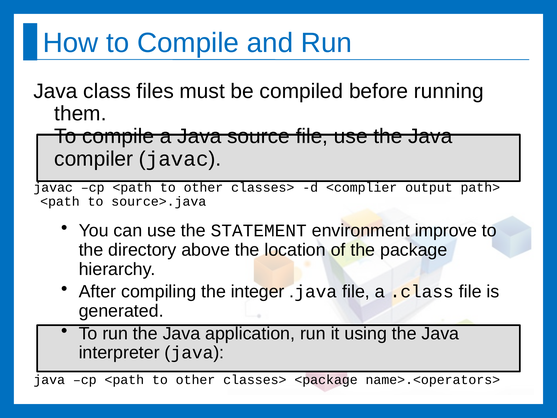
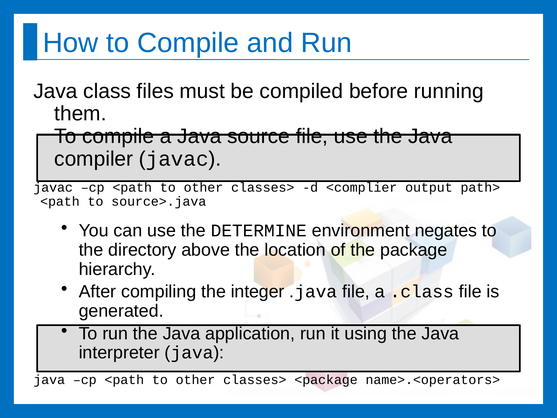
STATEMENT: STATEMENT -> DETERMINE
improve: improve -> negates
